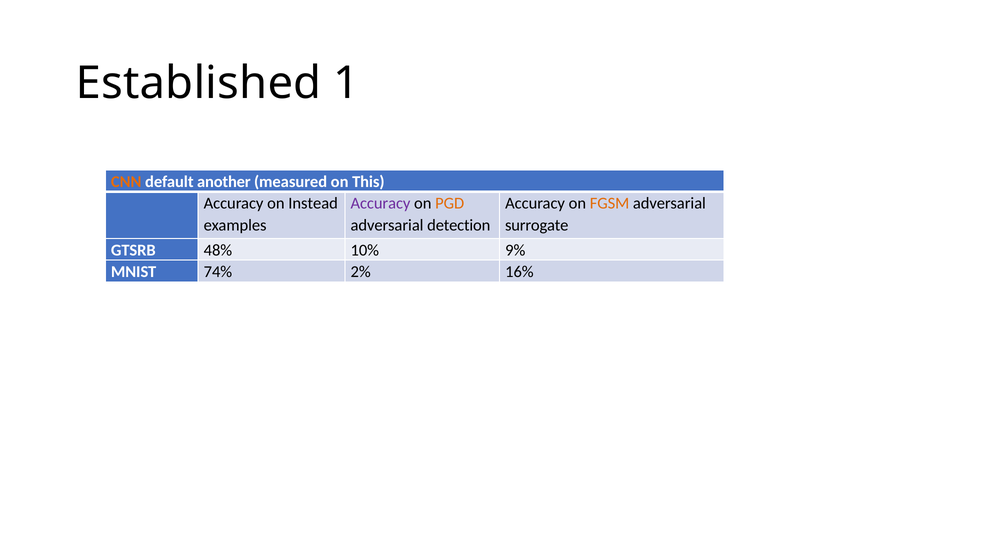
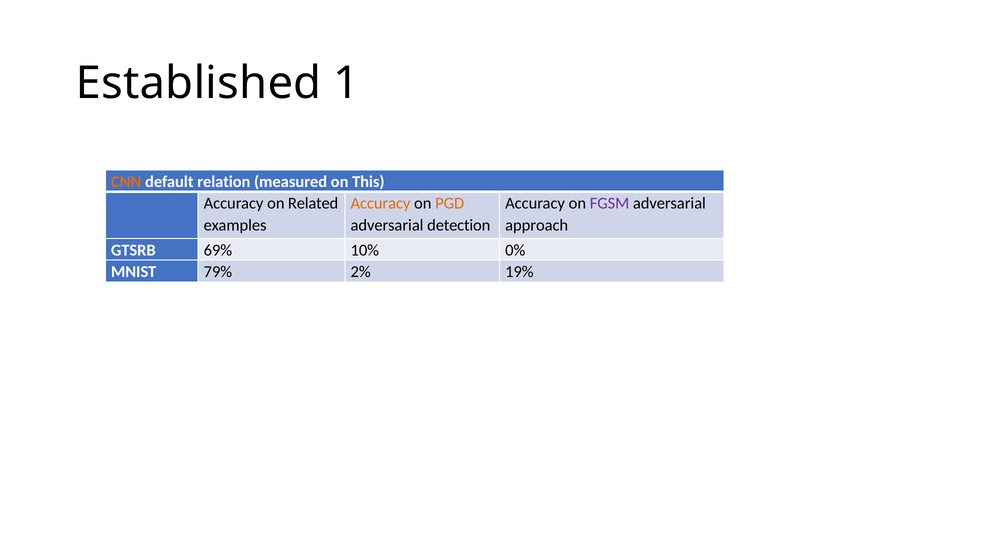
another: another -> relation
Instead: Instead -> Related
Accuracy at (380, 204) colour: purple -> orange
FGSM colour: orange -> purple
surrogate: surrogate -> approach
48%: 48% -> 69%
9%: 9% -> 0%
74%: 74% -> 79%
16%: 16% -> 19%
